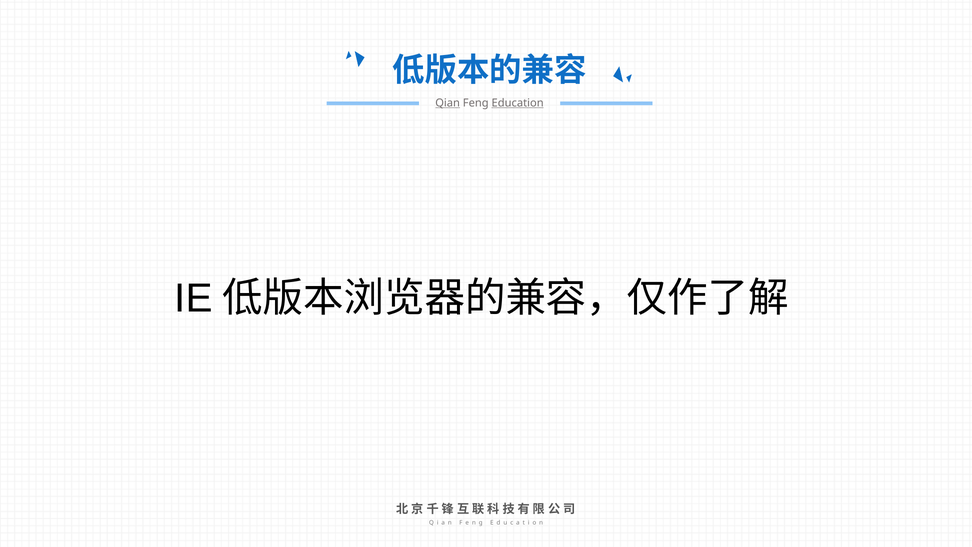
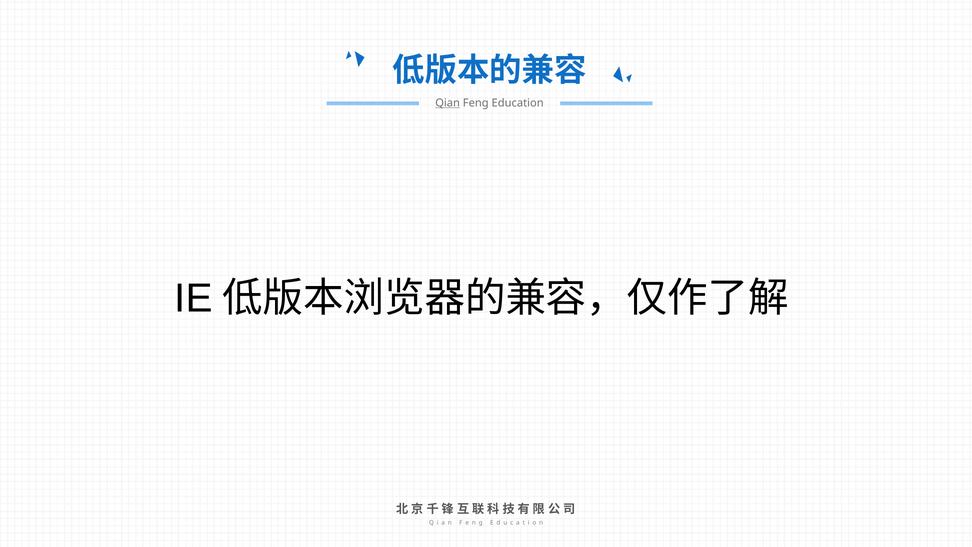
Education underline: present -> none
